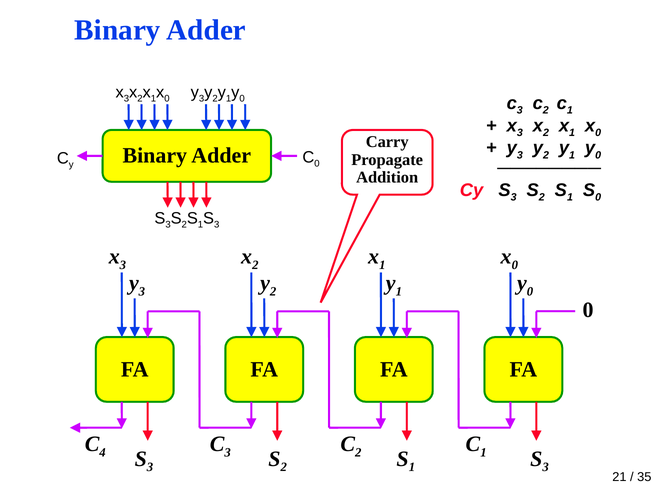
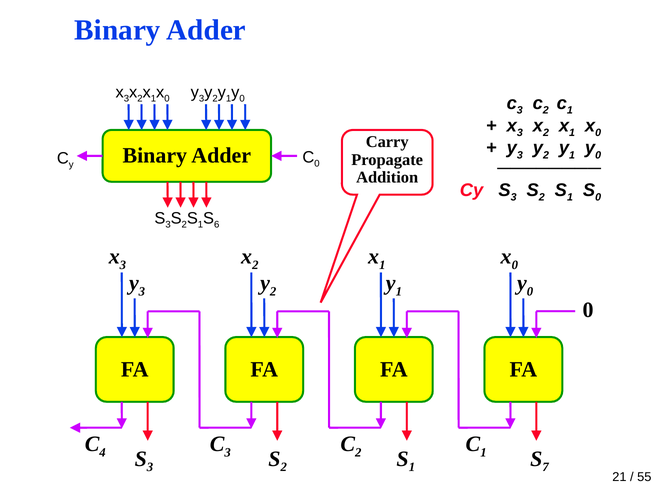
3 at (217, 225): 3 -> 6
3 at (546, 468): 3 -> 7
35: 35 -> 55
